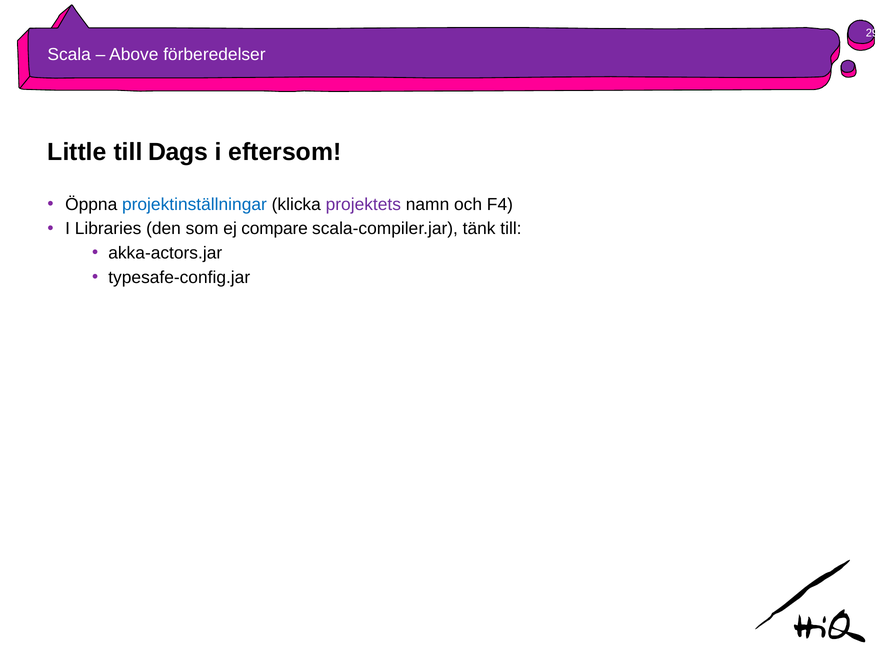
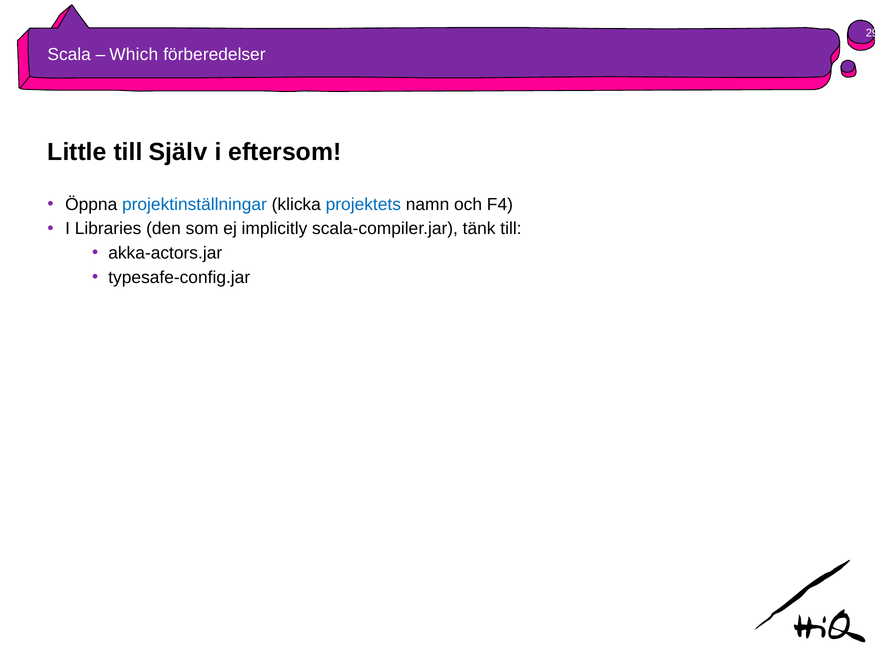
Above: Above -> Which
Dags: Dags -> Själv
projektets colour: purple -> blue
compare: compare -> implicitly
